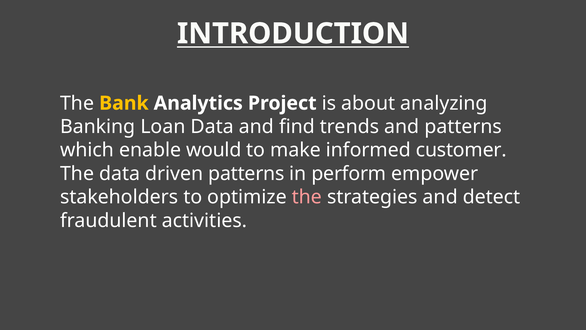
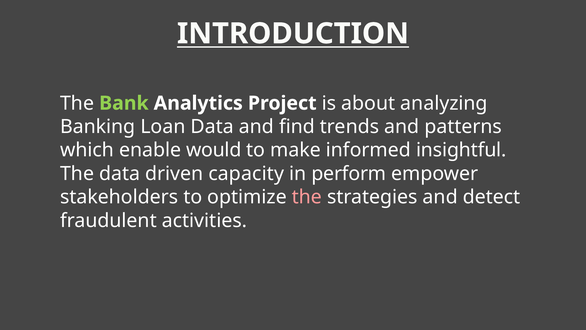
Bank colour: yellow -> light green
customer: customer -> insightful
driven patterns: patterns -> capacity
